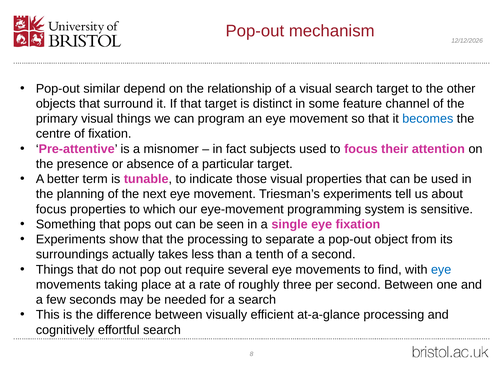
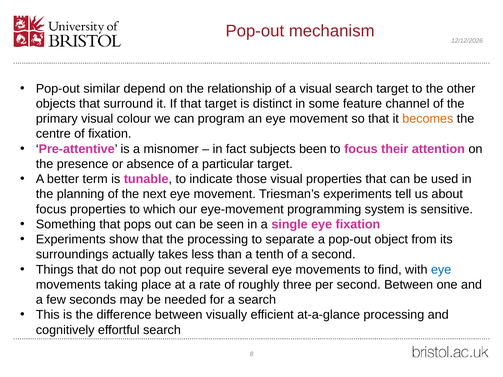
visual things: things -> colour
becomes colour: blue -> orange
subjects used: used -> been
